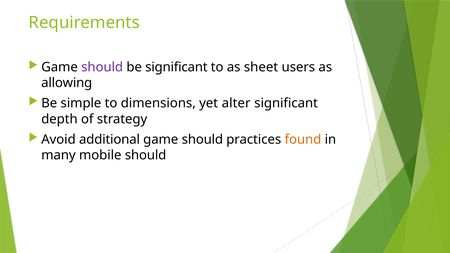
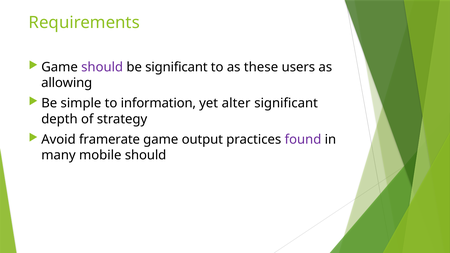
sheet: sheet -> these
dimensions: dimensions -> information
additional: additional -> framerate
should at (202, 139): should -> output
found colour: orange -> purple
